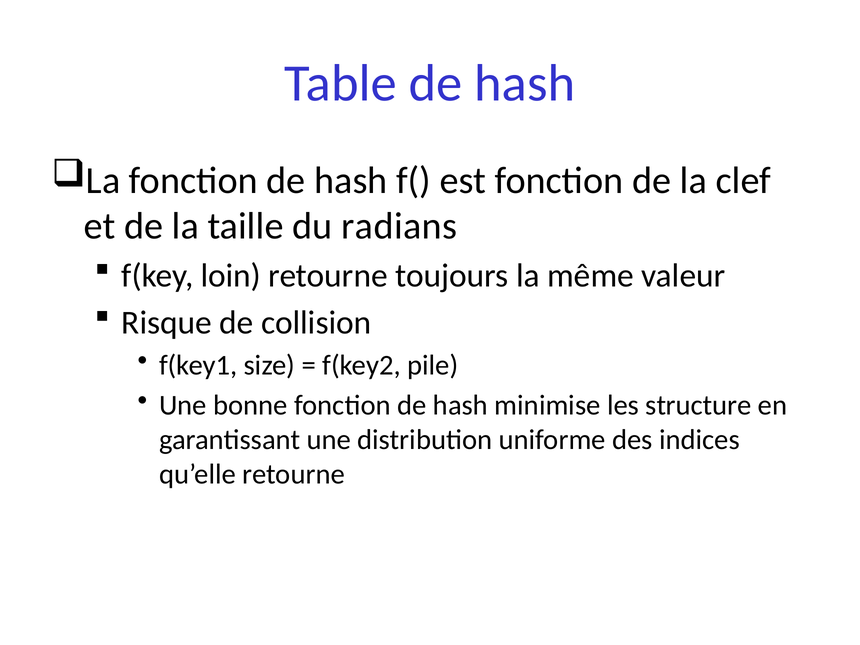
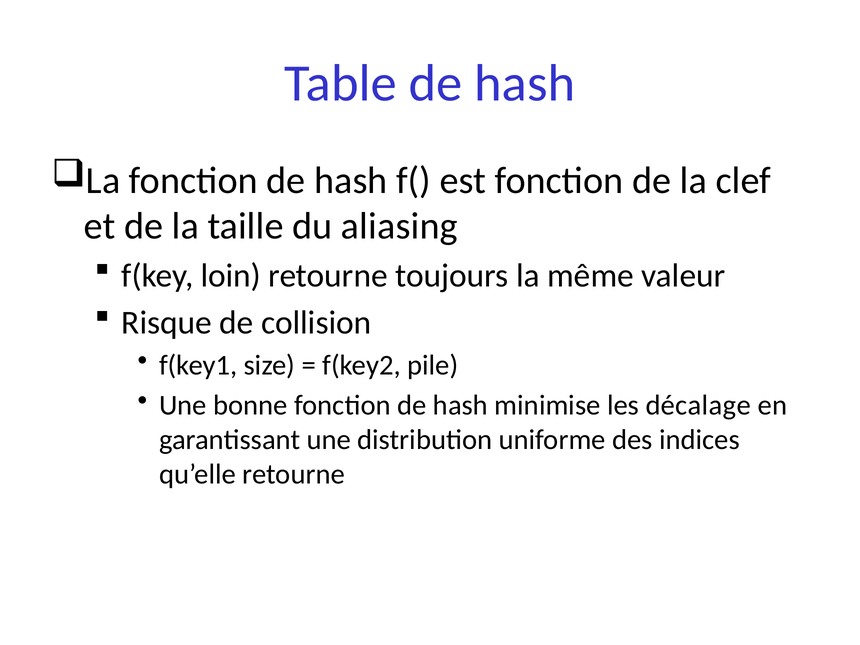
radians: radians -> aliasing
structure: structure -> décalage
